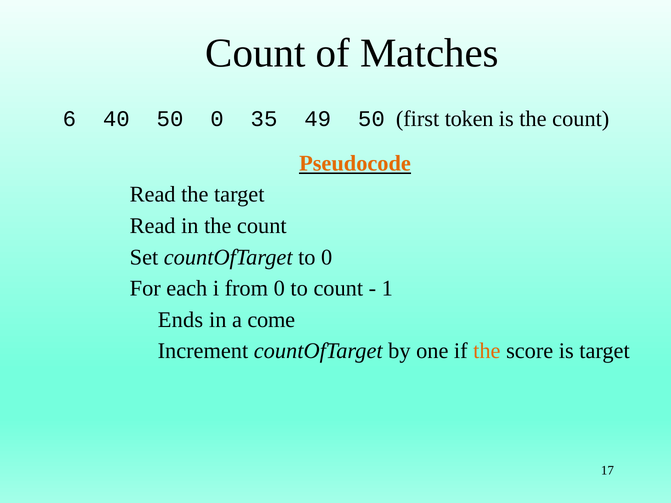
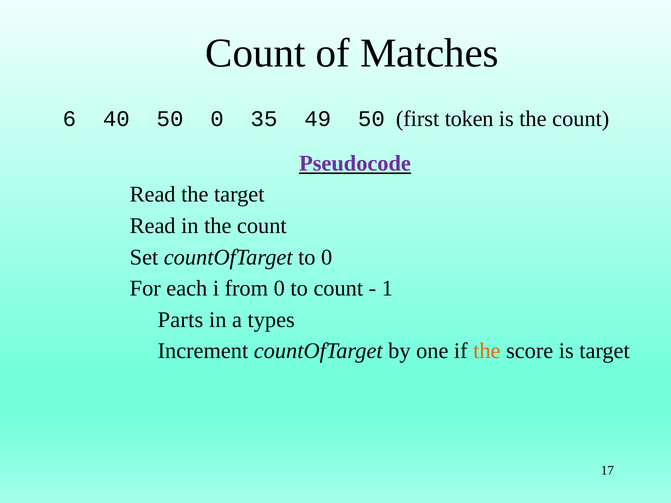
Pseudocode colour: orange -> purple
Ends: Ends -> Parts
come: come -> types
